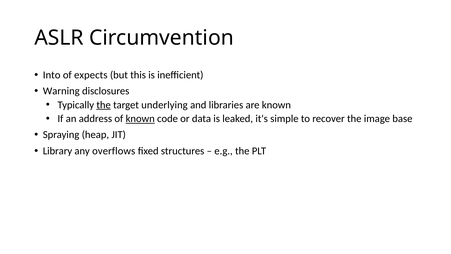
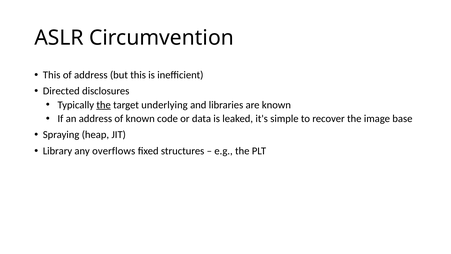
Into at (52, 75): Into -> This
of expects: expects -> address
Warning: Warning -> Directed
known at (140, 119) underline: present -> none
